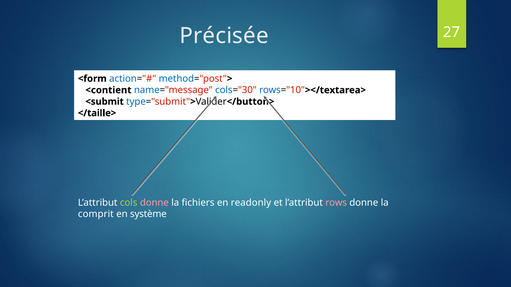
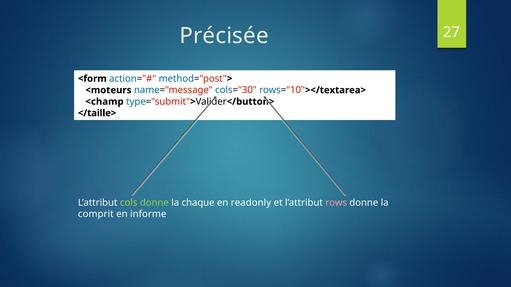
<contient: <contient -> <moteurs
<submit: <submit -> <champ
donne at (154, 203) colour: pink -> light green
fichiers: fichiers -> chaque
système: système -> informe
